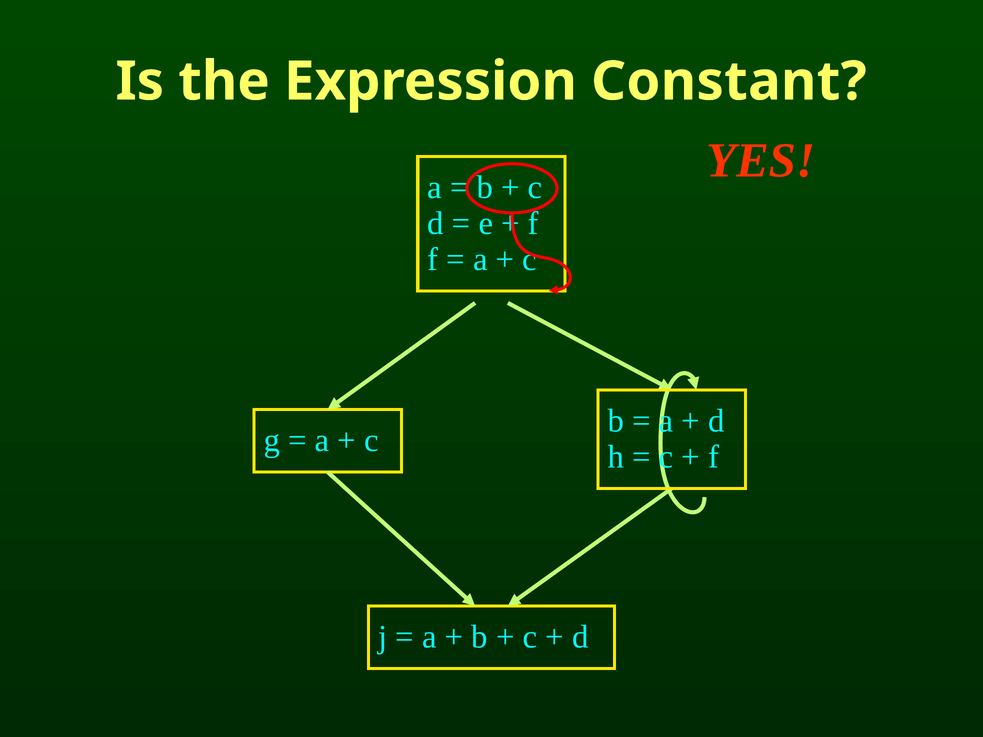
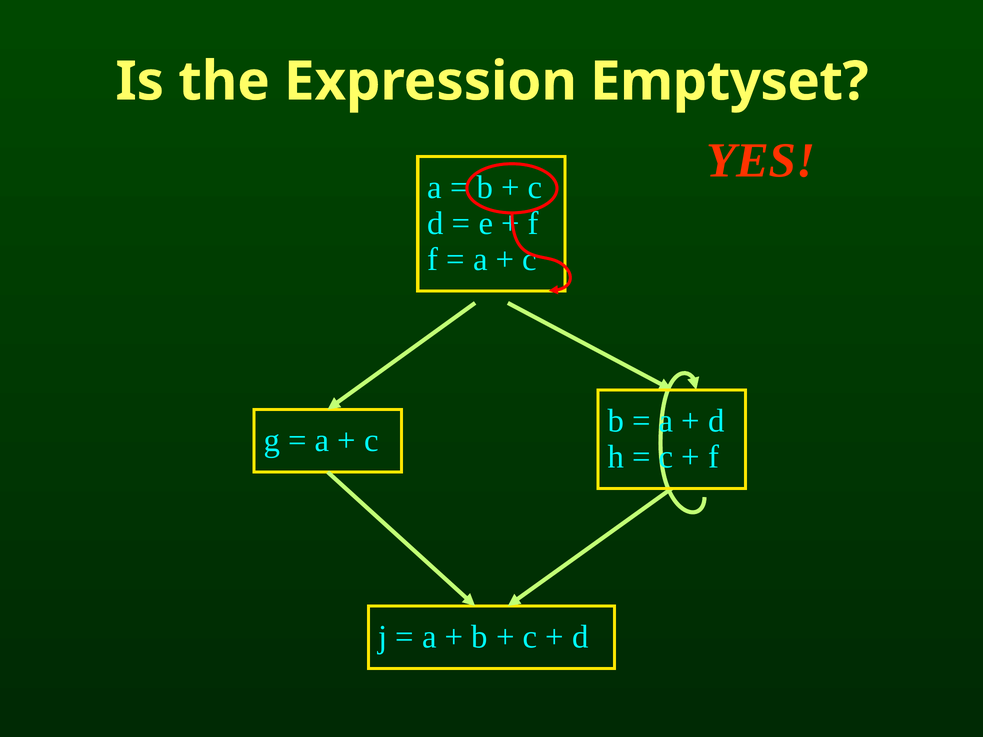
Constant: Constant -> Emptyset
